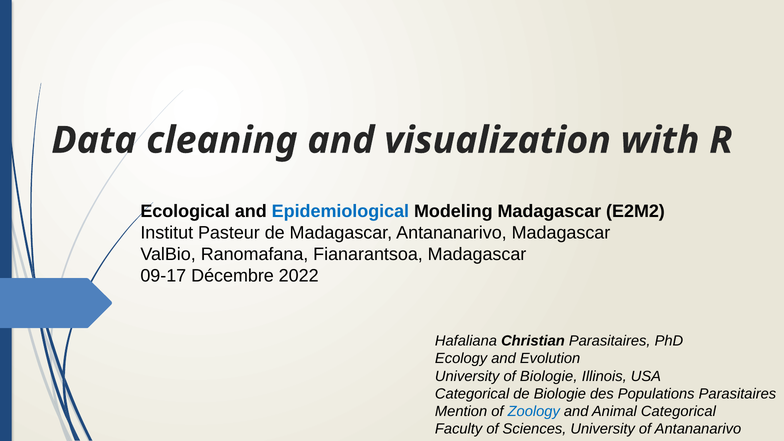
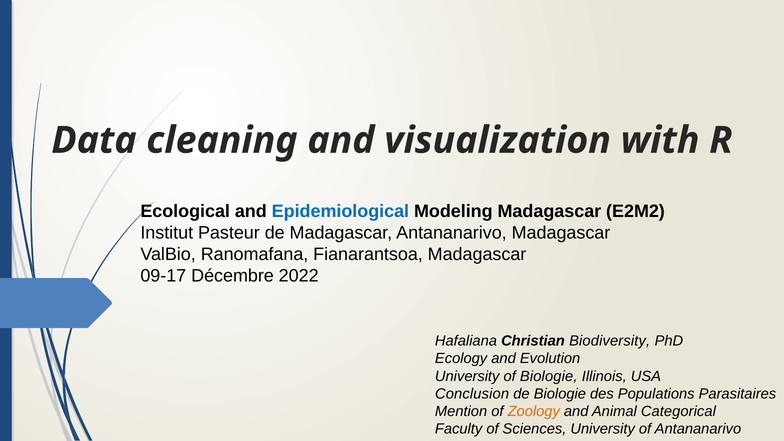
Christian Parasitaires: Parasitaires -> Biodiversity
Categorical at (472, 394): Categorical -> Conclusion
Zoology colour: blue -> orange
